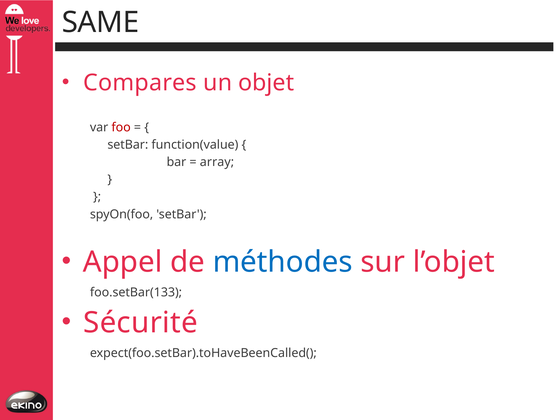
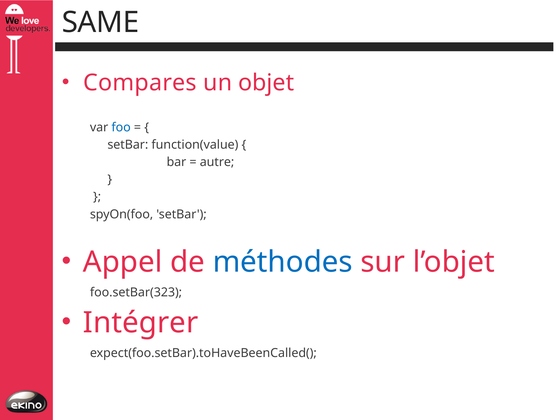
foo colour: red -> blue
array: array -> autre
foo.setBar(133: foo.setBar(133 -> foo.setBar(323
Sécurité: Sécurité -> Intégrer
